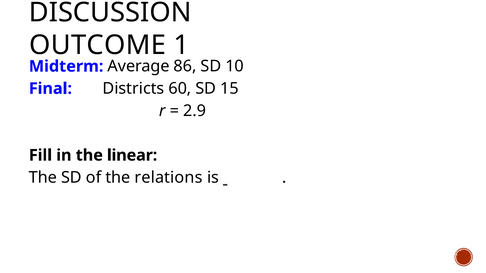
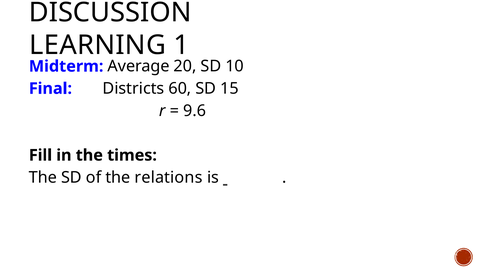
OUTCOME: OUTCOME -> LEARNING
86: 86 -> 20
2.9: 2.9 -> 9.6
linear: linear -> times
